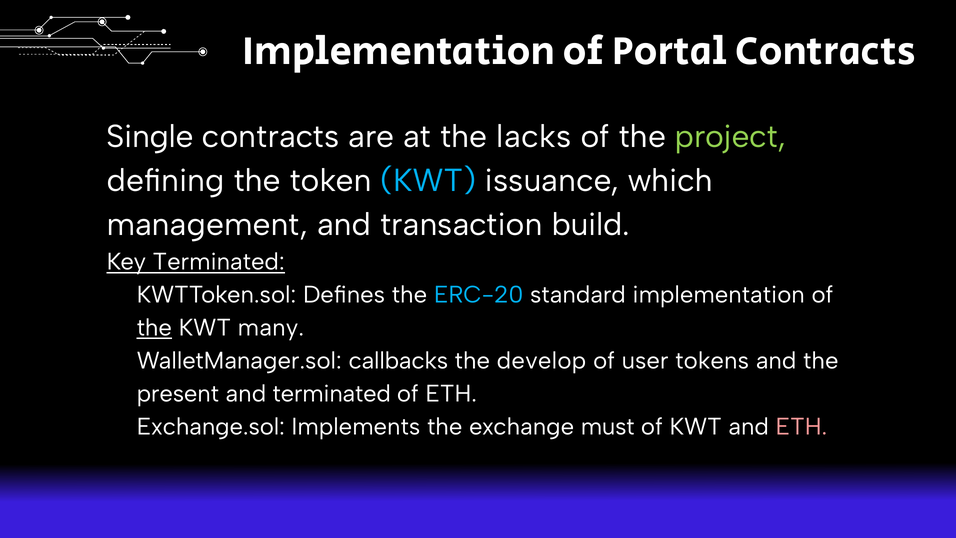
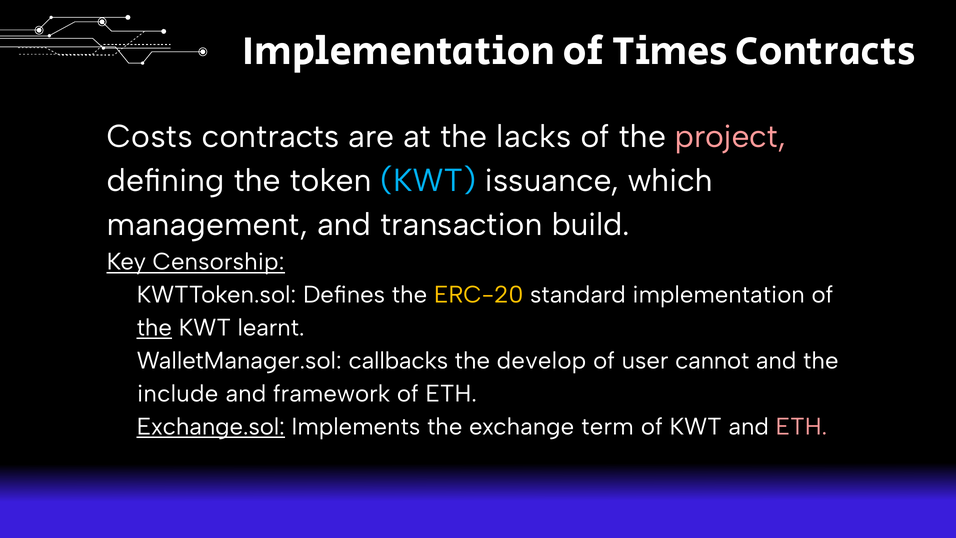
Portal: Portal -> Times
Single: Single -> Costs
project colour: light green -> pink
Key Terminated: Terminated -> Censorship
ERC-20 colour: light blue -> yellow
many: many -> learnt
tokens: tokens -> cannot
present: present -> include
and terminated: terminated -> framework
Exchange.sol underline: none -> present
must: must -> term
